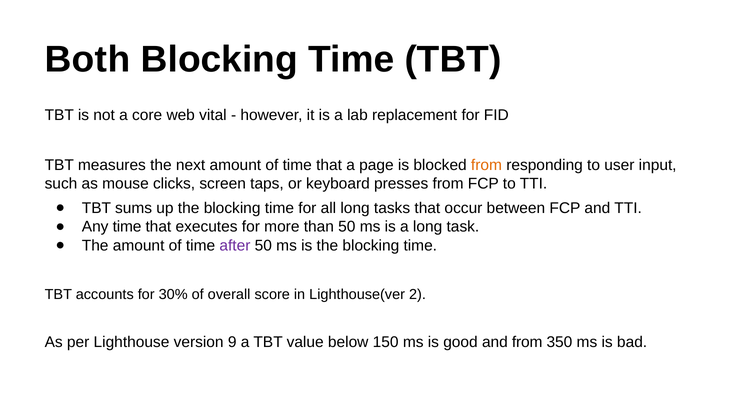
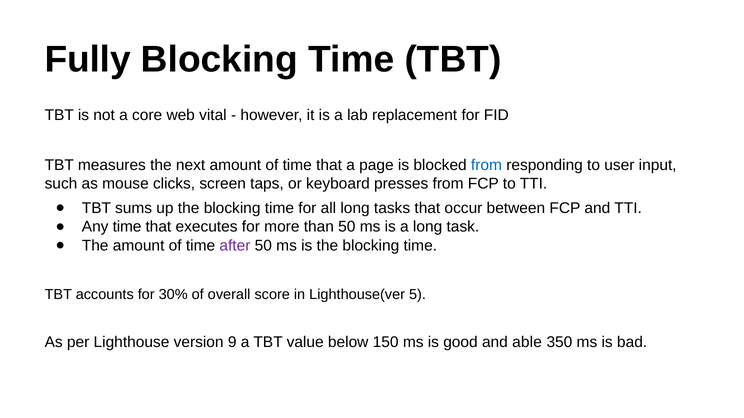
Both: Both -> Fully
from at (486, 165) colour: orange -> blue
2: 2 -> 5
and from: from -> able
